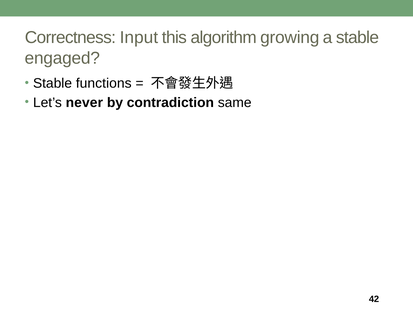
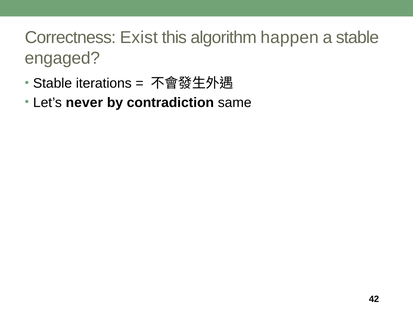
Input: Input -> Exist
growing: growing -> happen
functions: functions -> iterations
